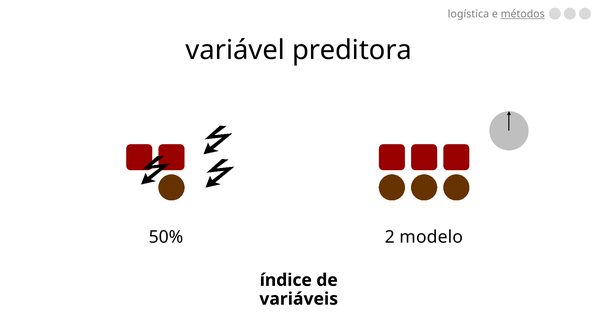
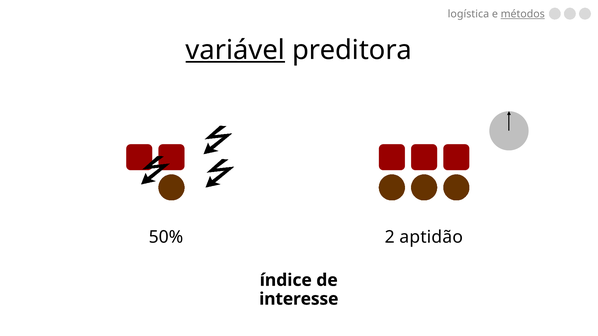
variável underline: none -> present
modelo: modelo -> aptidão
variáveis: variáveis -> interesse
